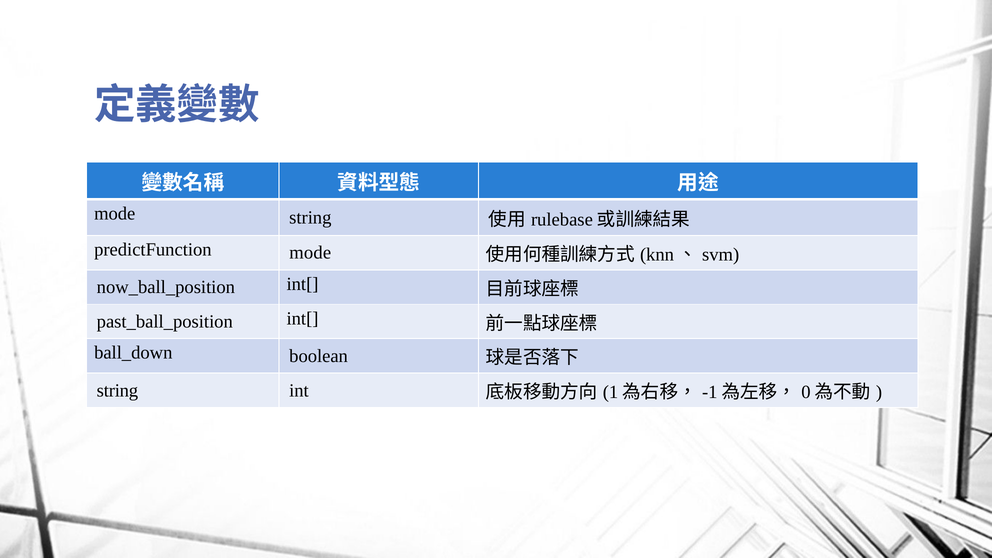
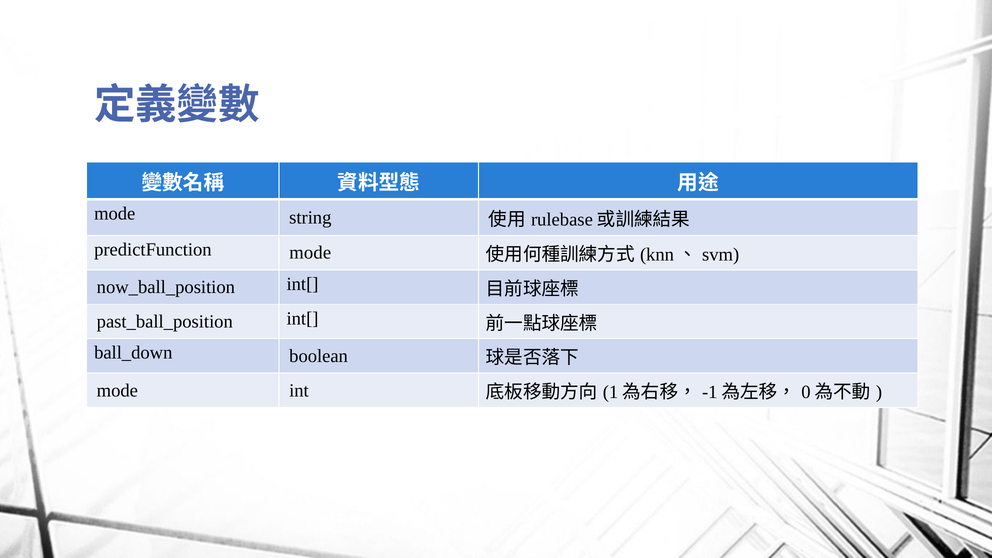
string at (117, 391): string -> mode
